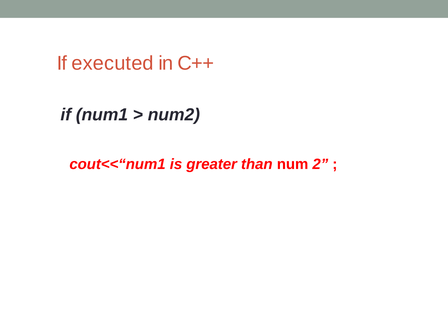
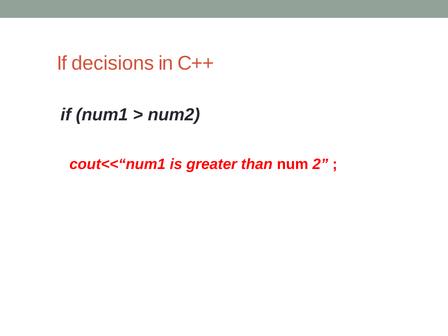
executed: executed -> decisions
